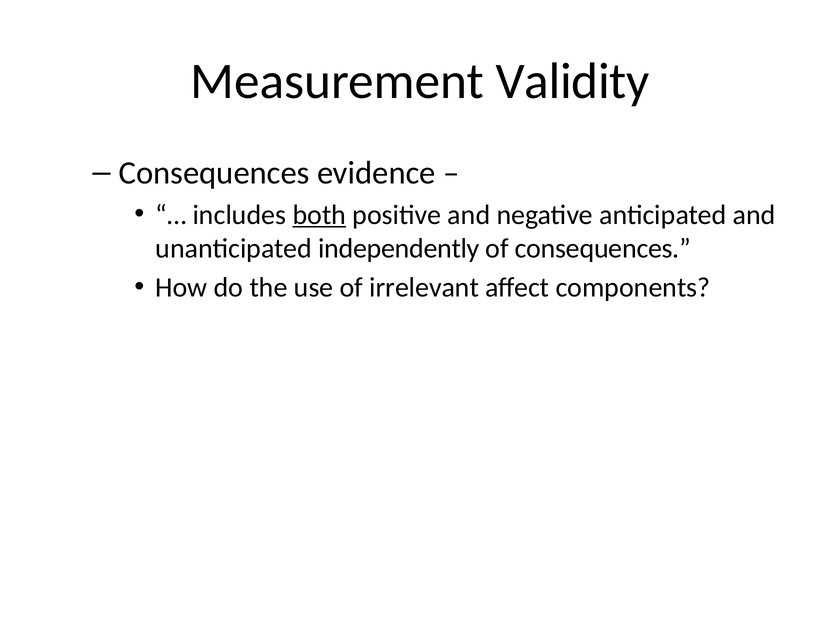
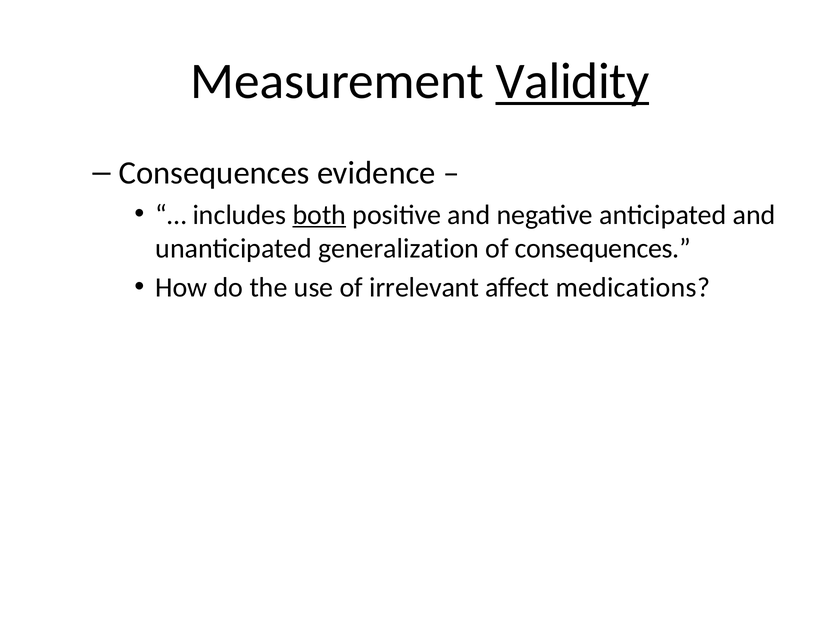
Validity underline: none -> present
independently: independently -> generalization
components: components -> medications
